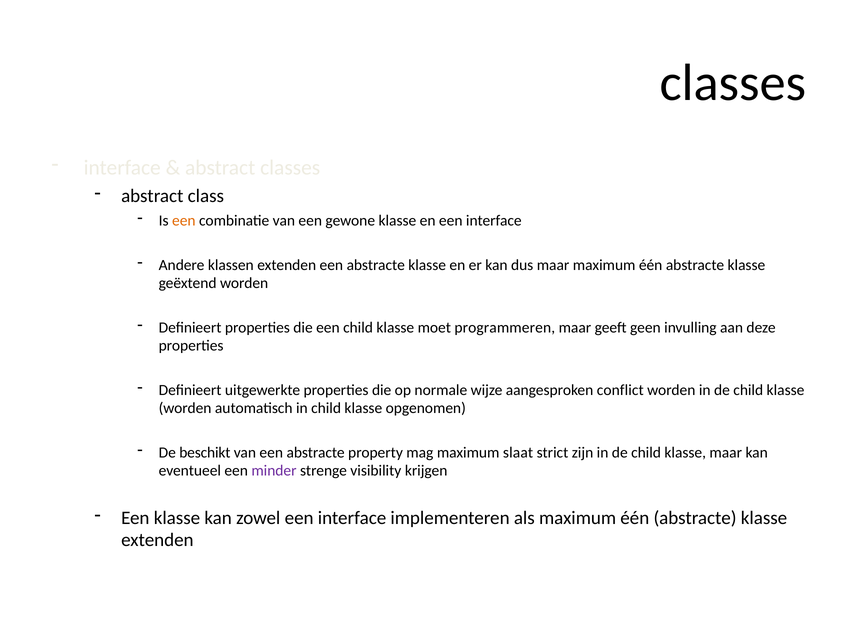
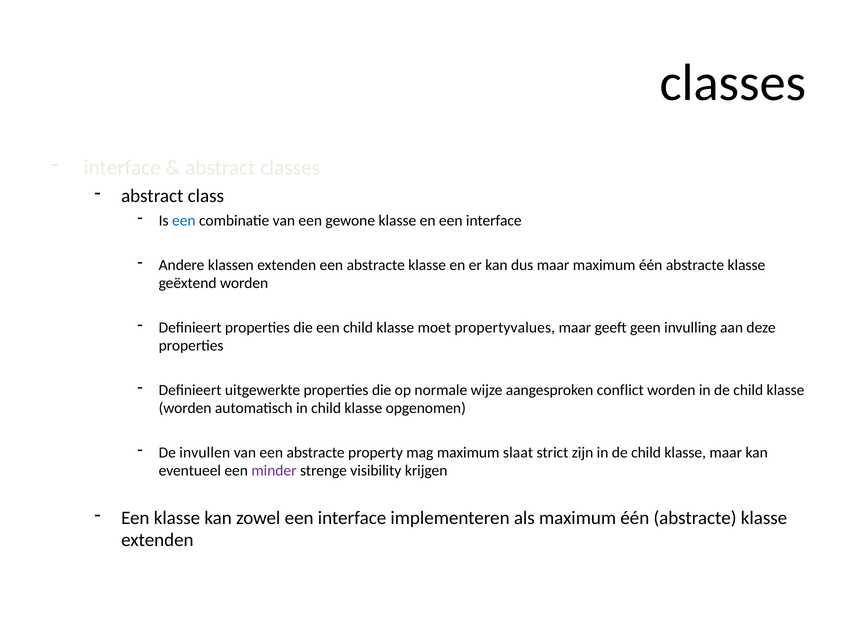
een at (184, 221) colour: orange -> blue
programmeren: programmeren -> propertyvalues
beschikt: beschikt -> invullen
